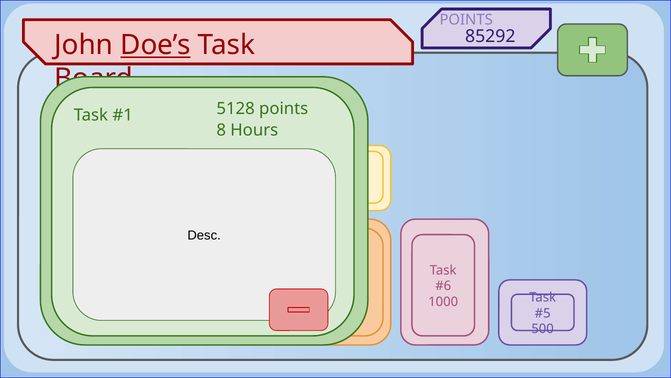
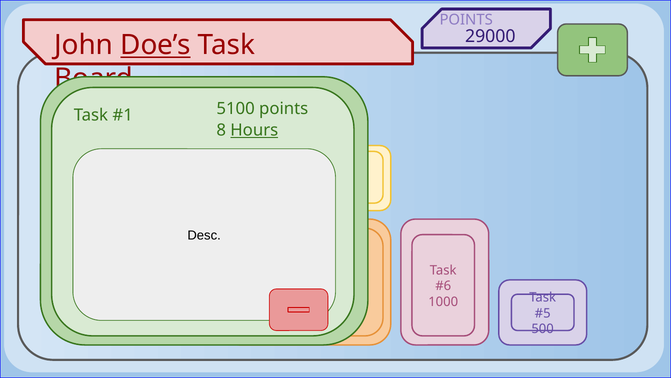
85292: 85292 -> 29000
5128: 5128 -> 5100
Hours underline: none -> present
